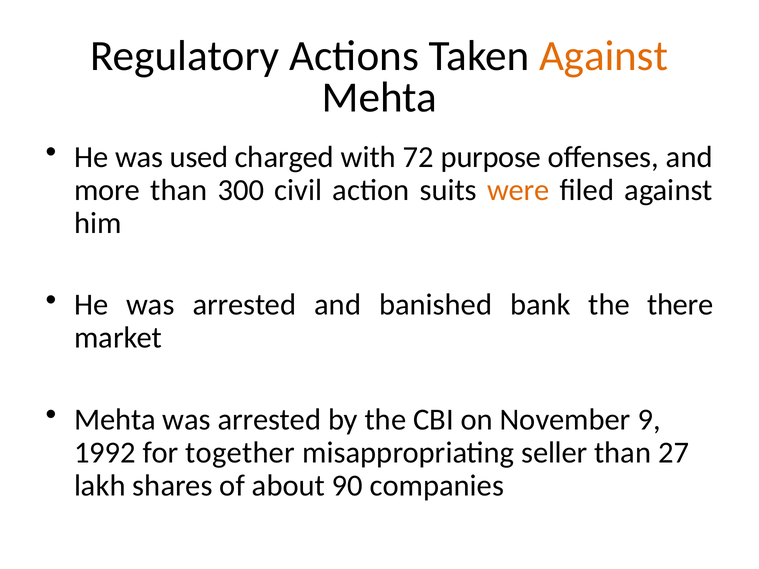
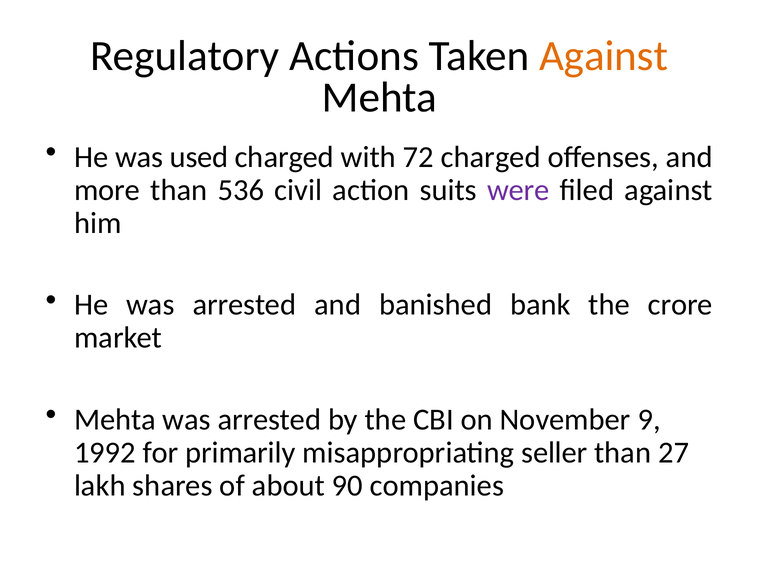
72 purpose: purpose -> charged
300: 300 -> 536
were colour: orange -> purple
there: there -> crore
together: together -> primarily
